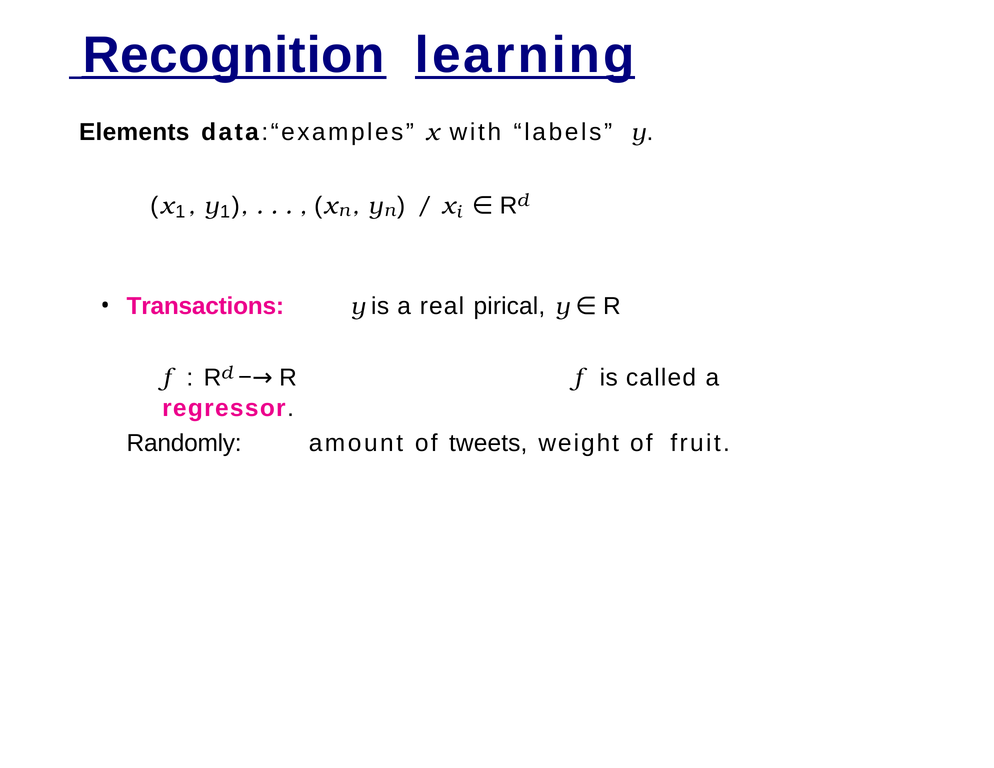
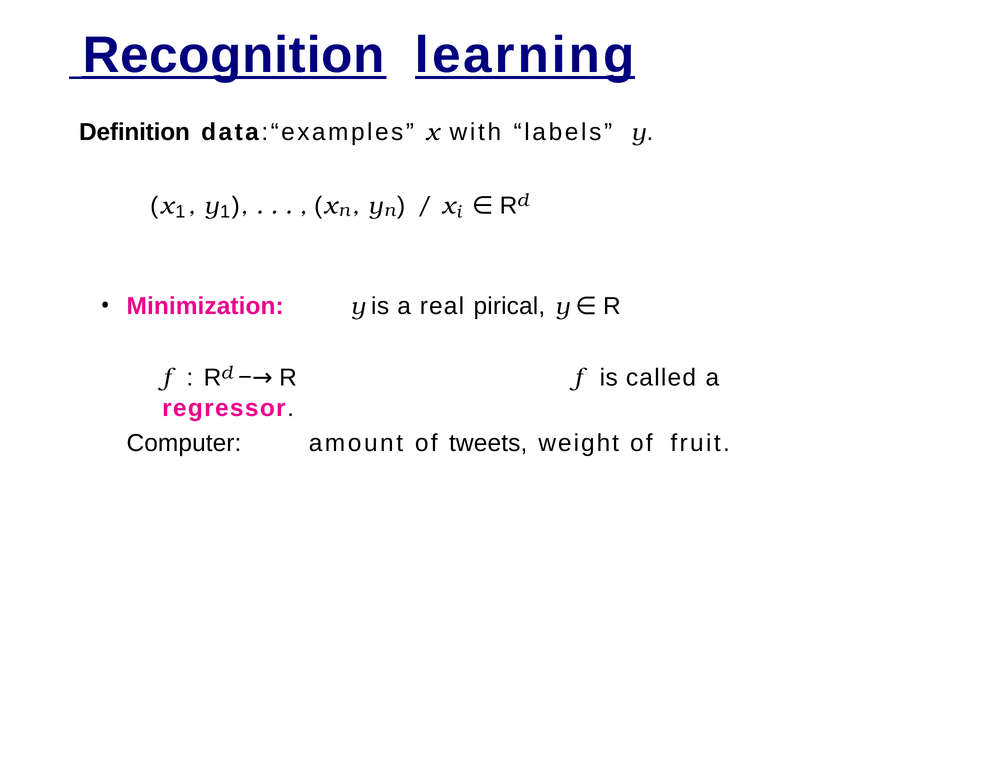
Elements: Elements -> Definition
Transactions: Transactions -> Minimization
Randomly: Randomly -> Computer
